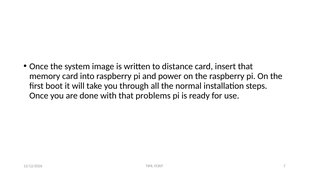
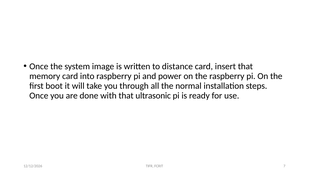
problems: problems -> ultrasonic
